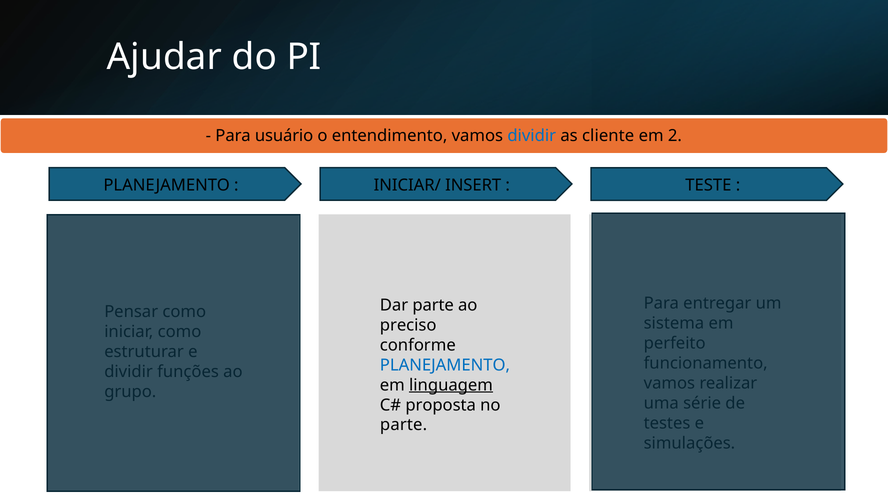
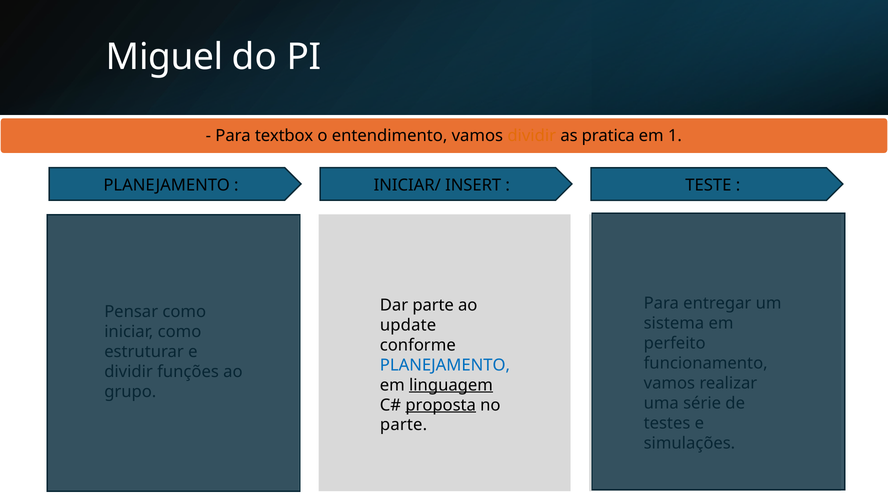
Ajudar: Ajudar -> Miguel
usuário: usuário -> textbox
dividir at (532, 136) colour: blue -> orange
cliente: cliente -> pratica
2: 2 -> 1
preciso: preciso -> update
proposta underline: none -> present
